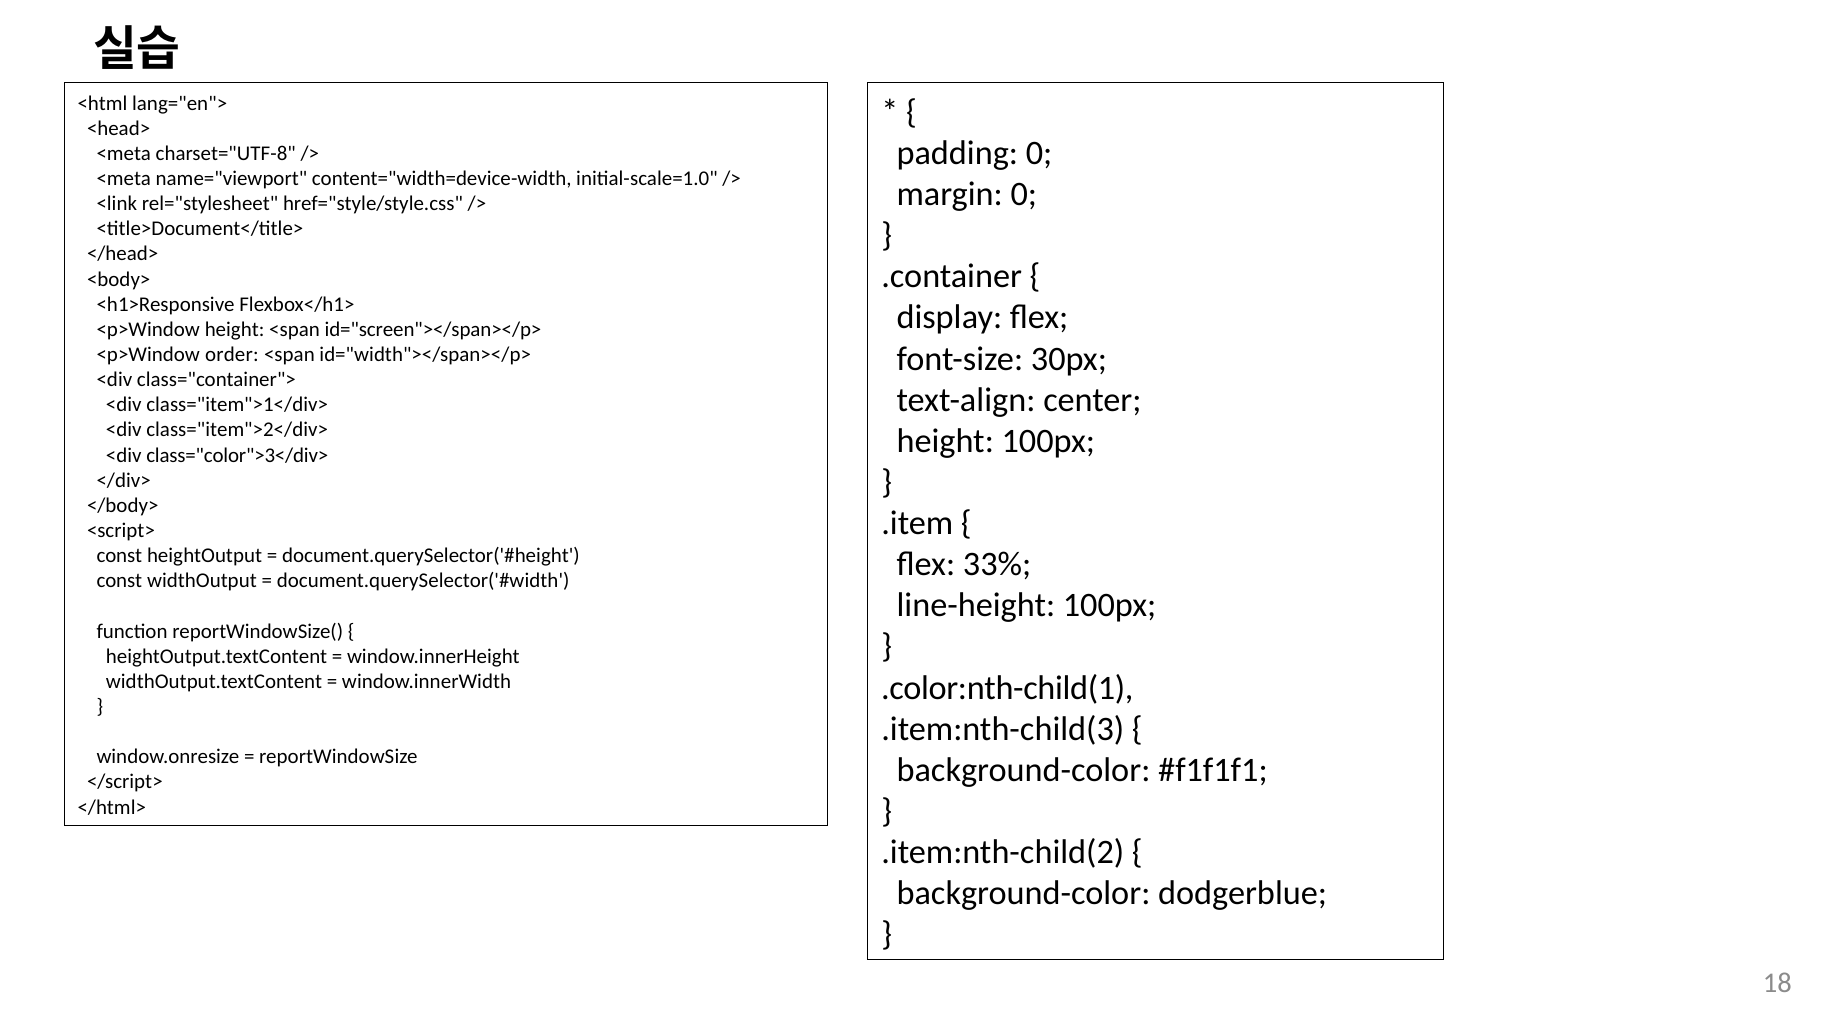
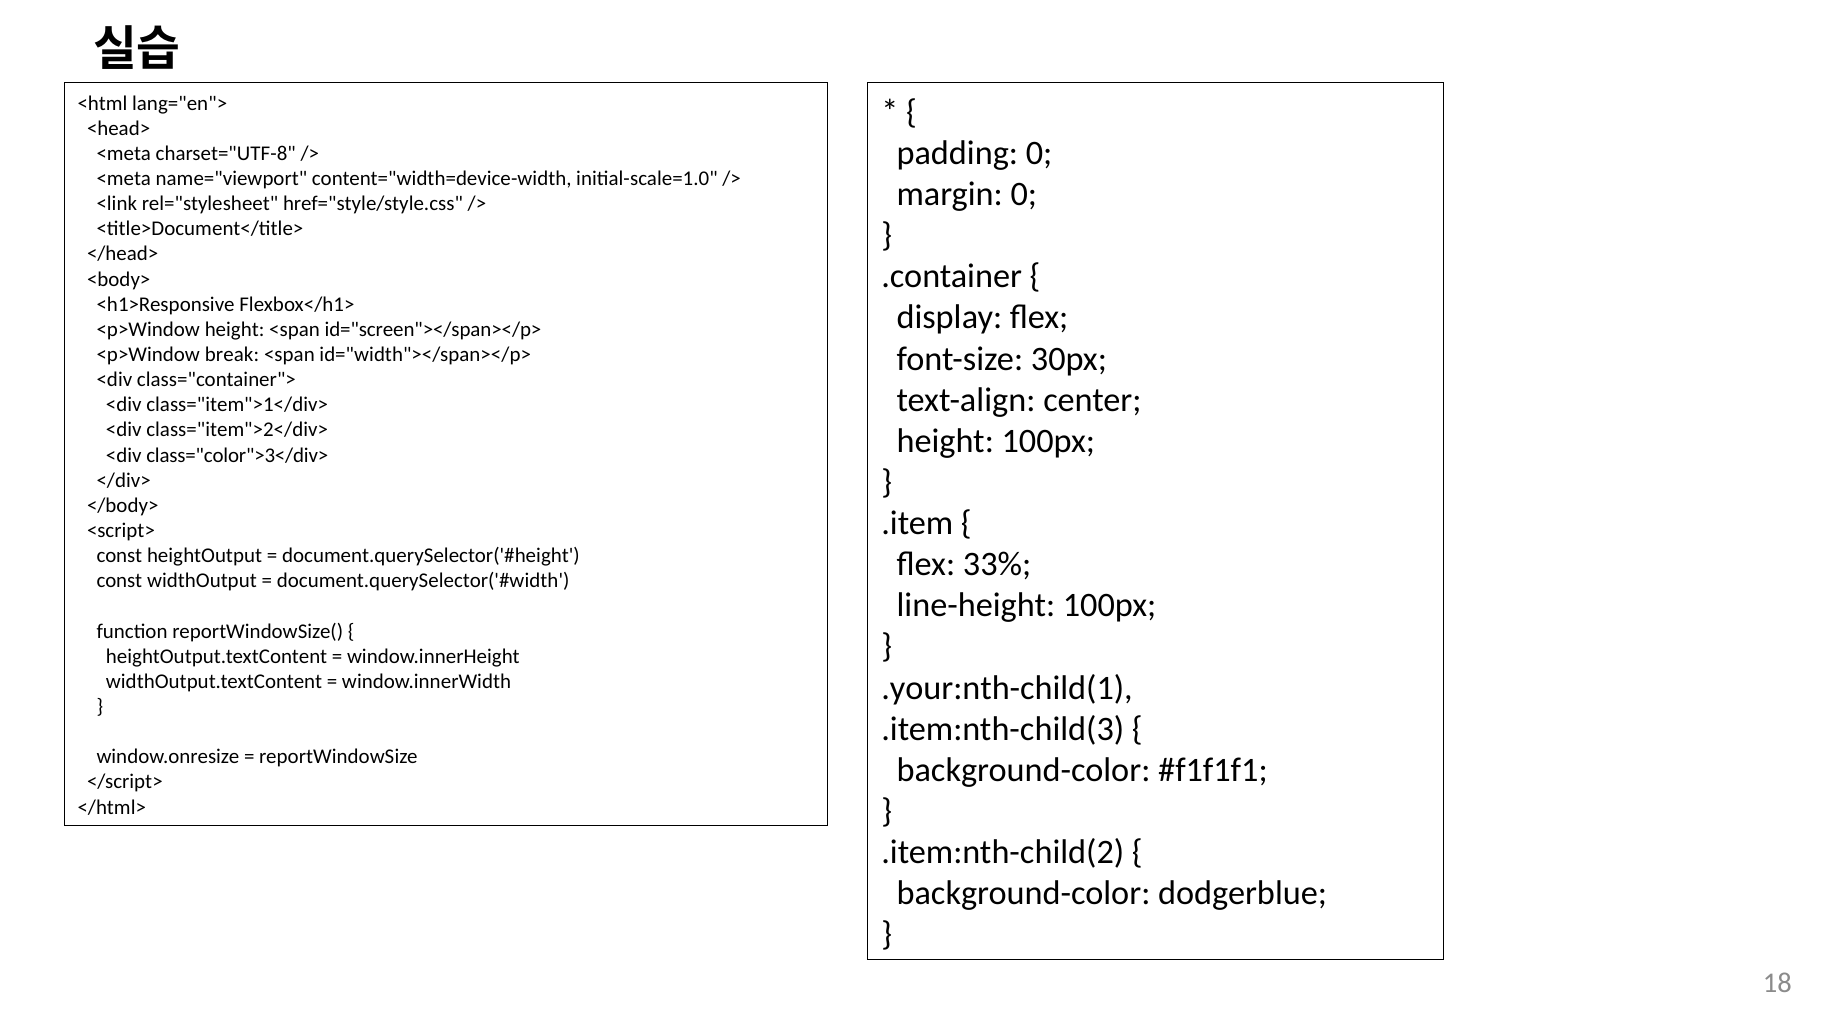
order: order -> break
.color:nth-child(1: .color:nth-child(1 -> .your:nth-child(1
